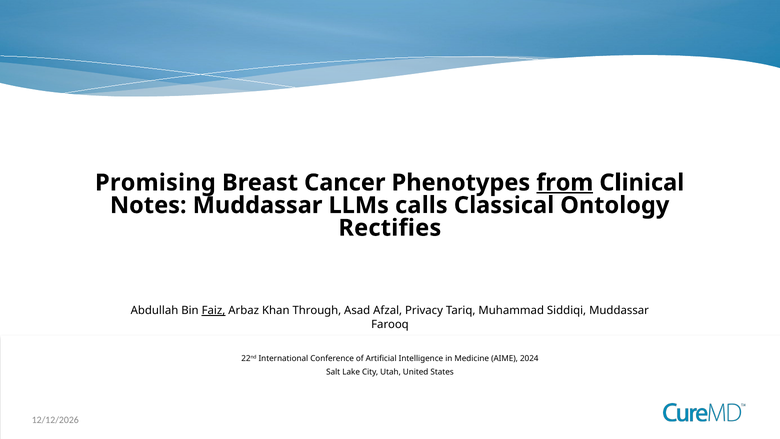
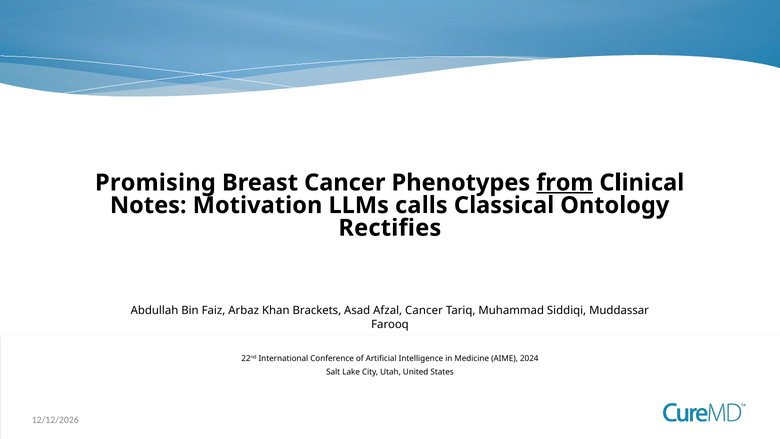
Notes Muddassar: Muddassar -> Motivation
Faiz underline: present -> none
Through: Through -> Brackets
Afzal Privacy: Privacy -> Cancer
